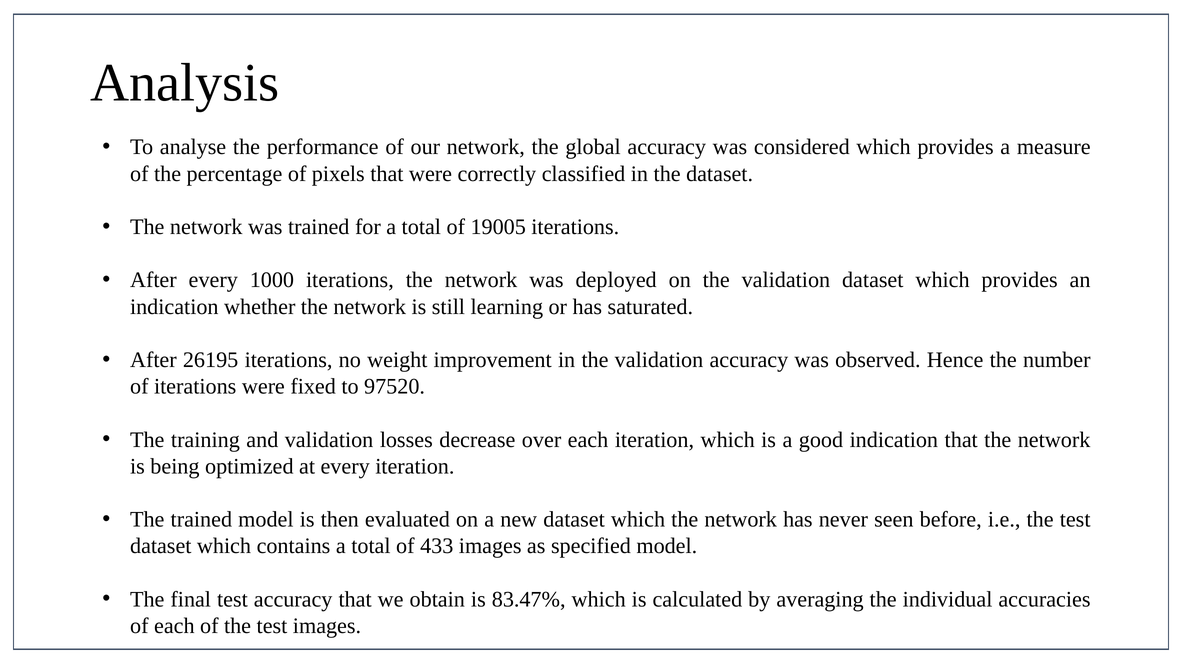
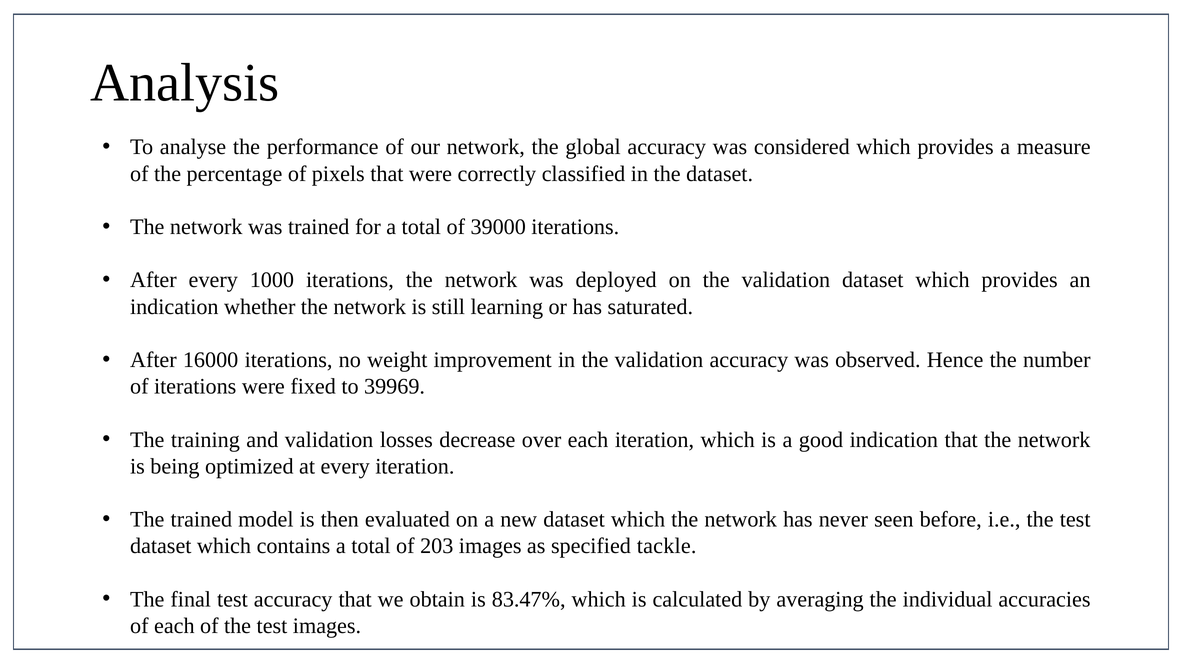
19005: 19005 -> 39000
26195: 26195 -> 16000
97520: 97520 -> 39969
433: 433 -> 203
specified model: model -> tackle
